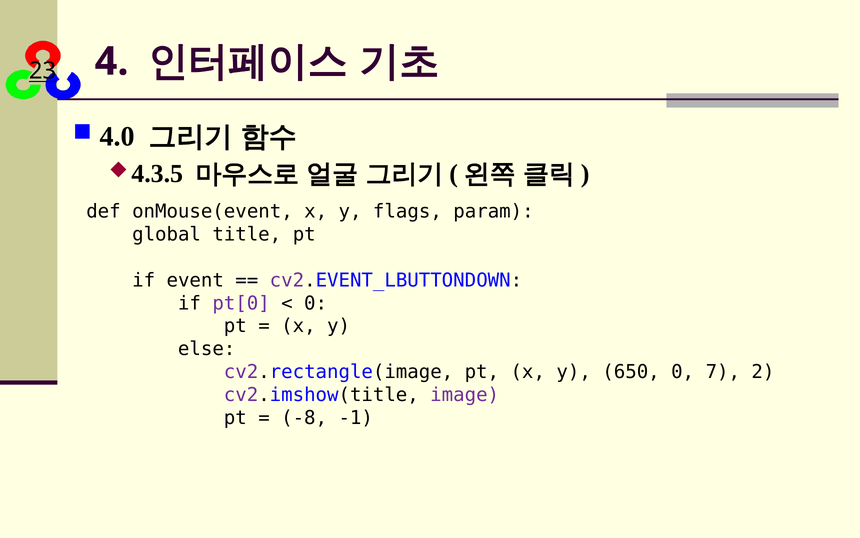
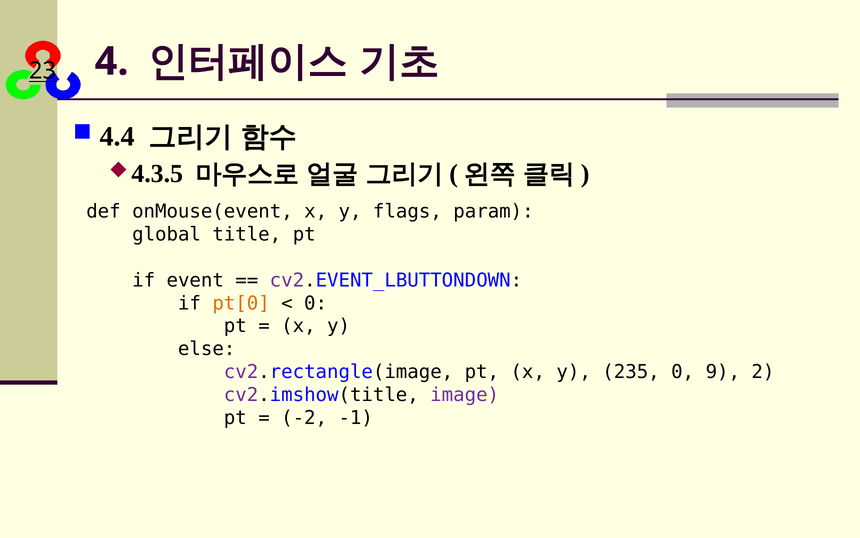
4.0: 4.0 -> 4.4
pt[0 colour: purple -> orange
650: 650 -> 235
7: 7 -> 9
-8: -8 -> -2
